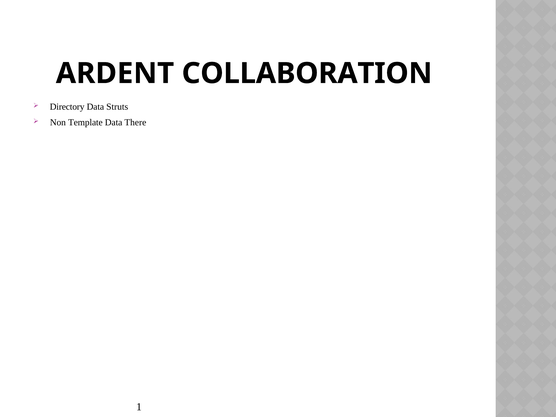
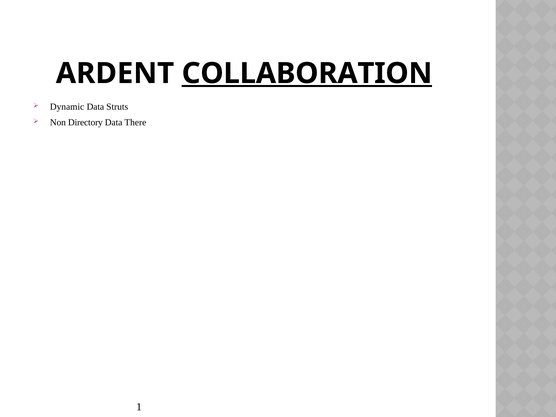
COLLABORATION underline: none -> present
Directory: Directory -> Dynamic
Template: Template -> Directory
